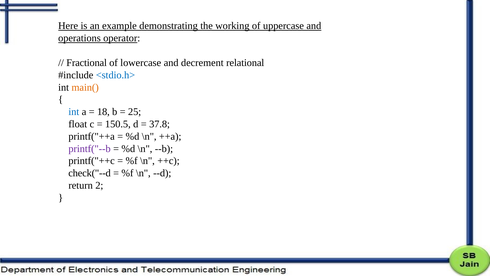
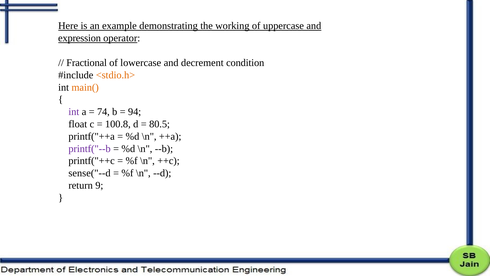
operations: operations -> expression
relational: relational -> condition
<stdio.h> colour: blue -> orange
int at (74, 112) colour: blue -> purple
18: 18 -> 74
25: 25 -> 94
150.5: 150.5 -> 100.8
37.8: 37.8 -> 80.5
check("--d: check("--d -> sense("--d
2: 2 -> 9
